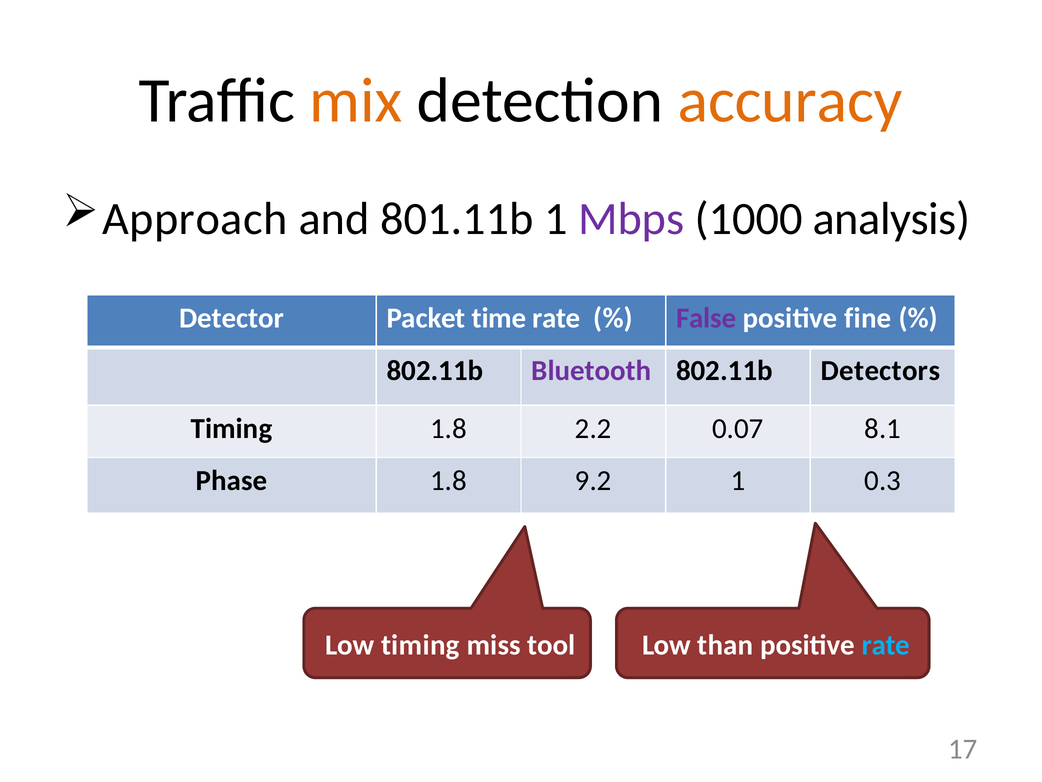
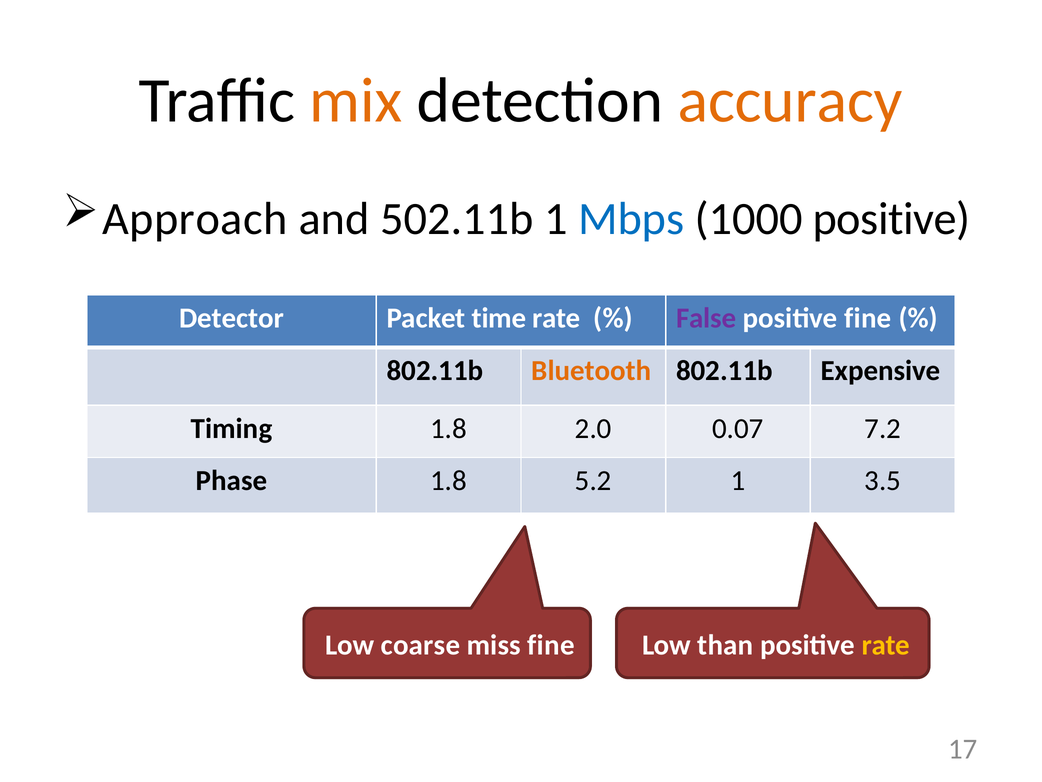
801.11b: 801.11b -> 502.11b
Mbps colour: purple -> blue
1000 analysis: analysis -> positive
Bluetooth colour: purple -> orange
Detectors: Detectors -> Expensive
2.2: 2.2 -> 2.0
8.1: 8.1 -> 7.2
9.2: 9.2 -> 5.2
0.3: 0.3 -> 3.5
Low timing: timing -> coarse
miss tool: tool -> fine
rate at (886, 645) colour: light blue -> yellow
